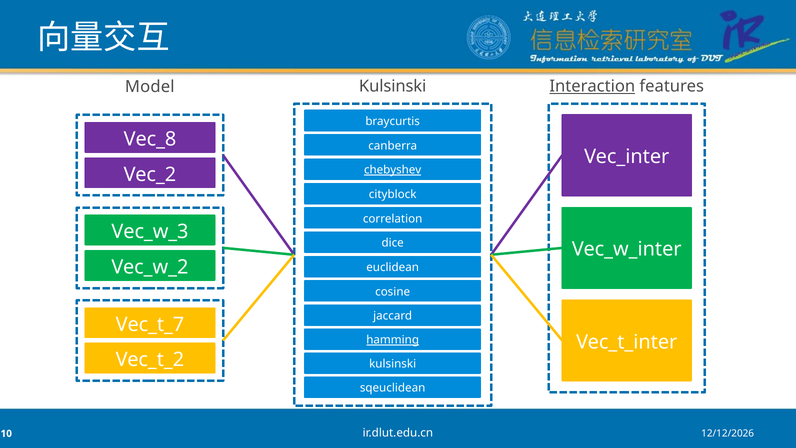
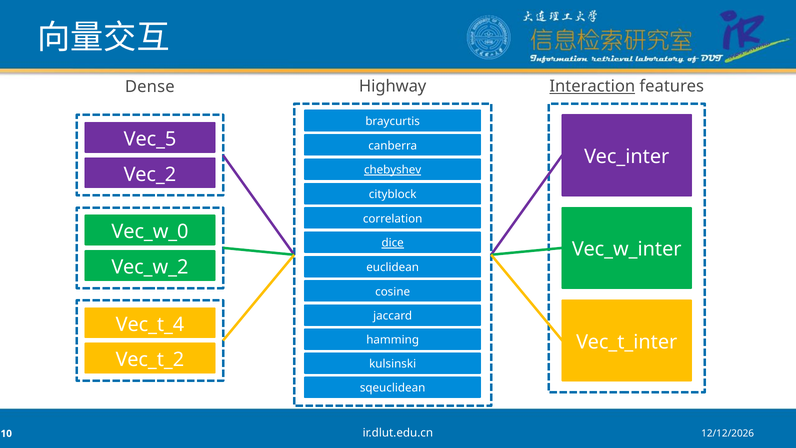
Kulsinski at (393, 86): Kulsinski -> Highway
Model: Model -> Dense
Vec_8: Vec_8 -> Vec_5
Vec_w_3: Vec_w_3 -> Vec_w_0
dice at (393, 243) underline: none -> present
Vec_t_7: Vec_t_7 -> Vec_t_4
hamming at (393, 340) underline: present -> none
